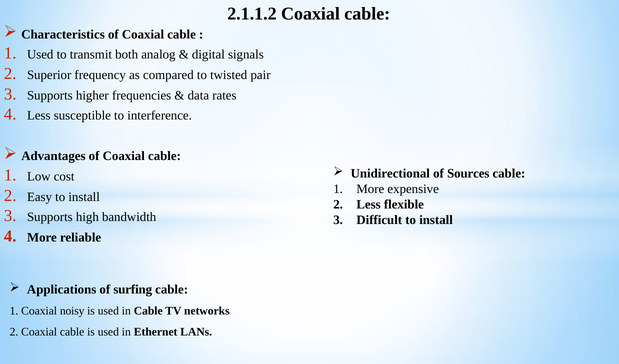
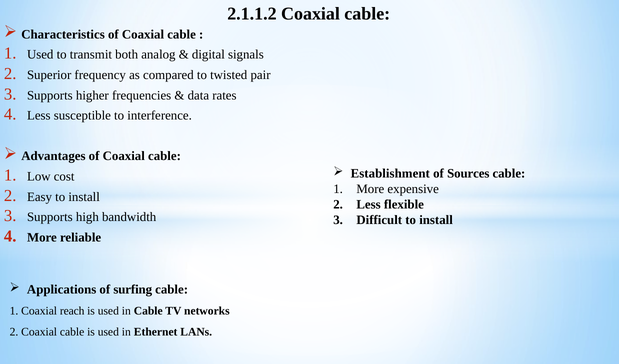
Unidirectional: Unidirectional -> Establishment
noisy: noisy -> reach
